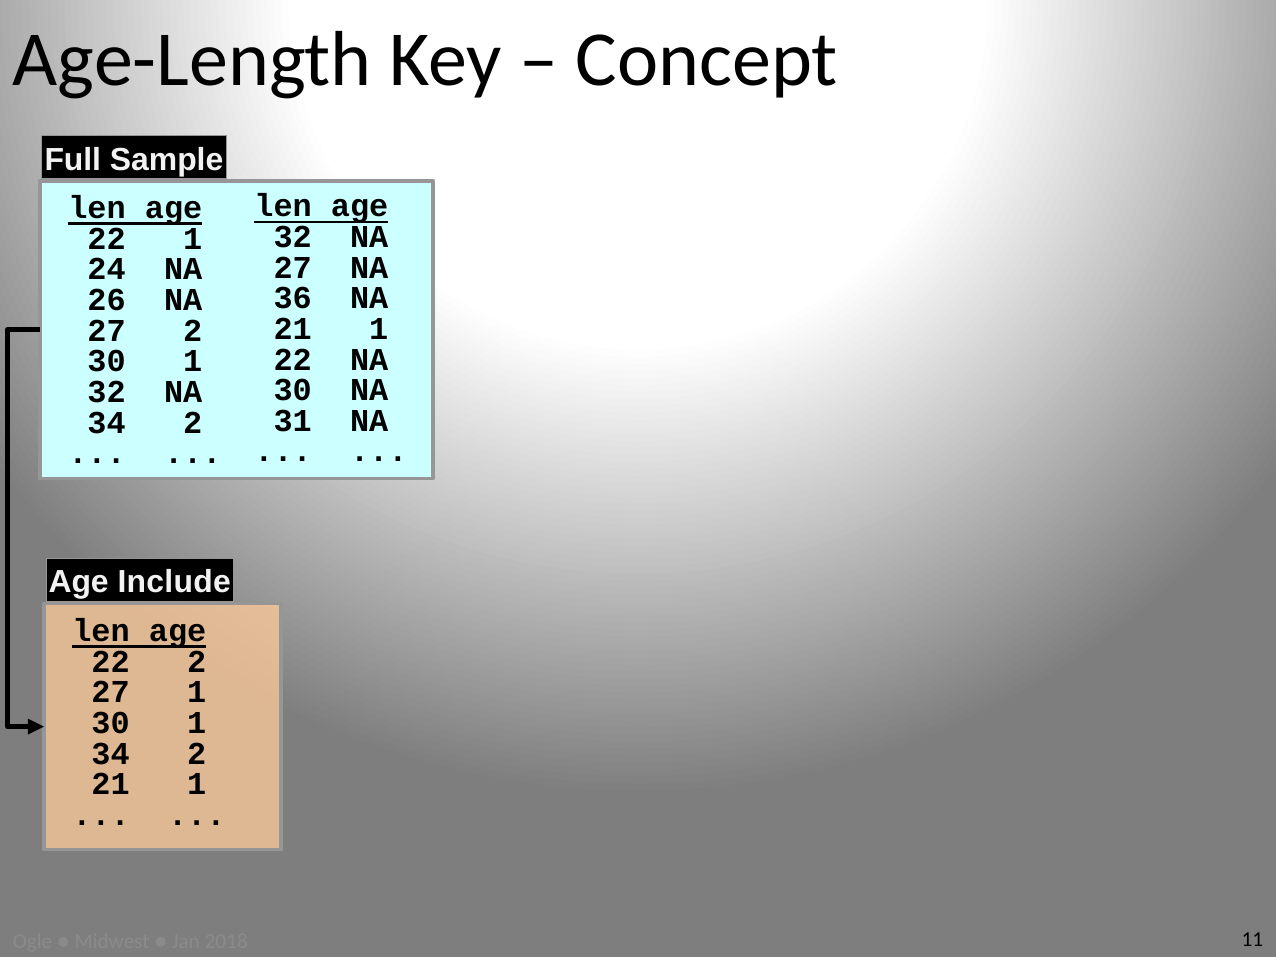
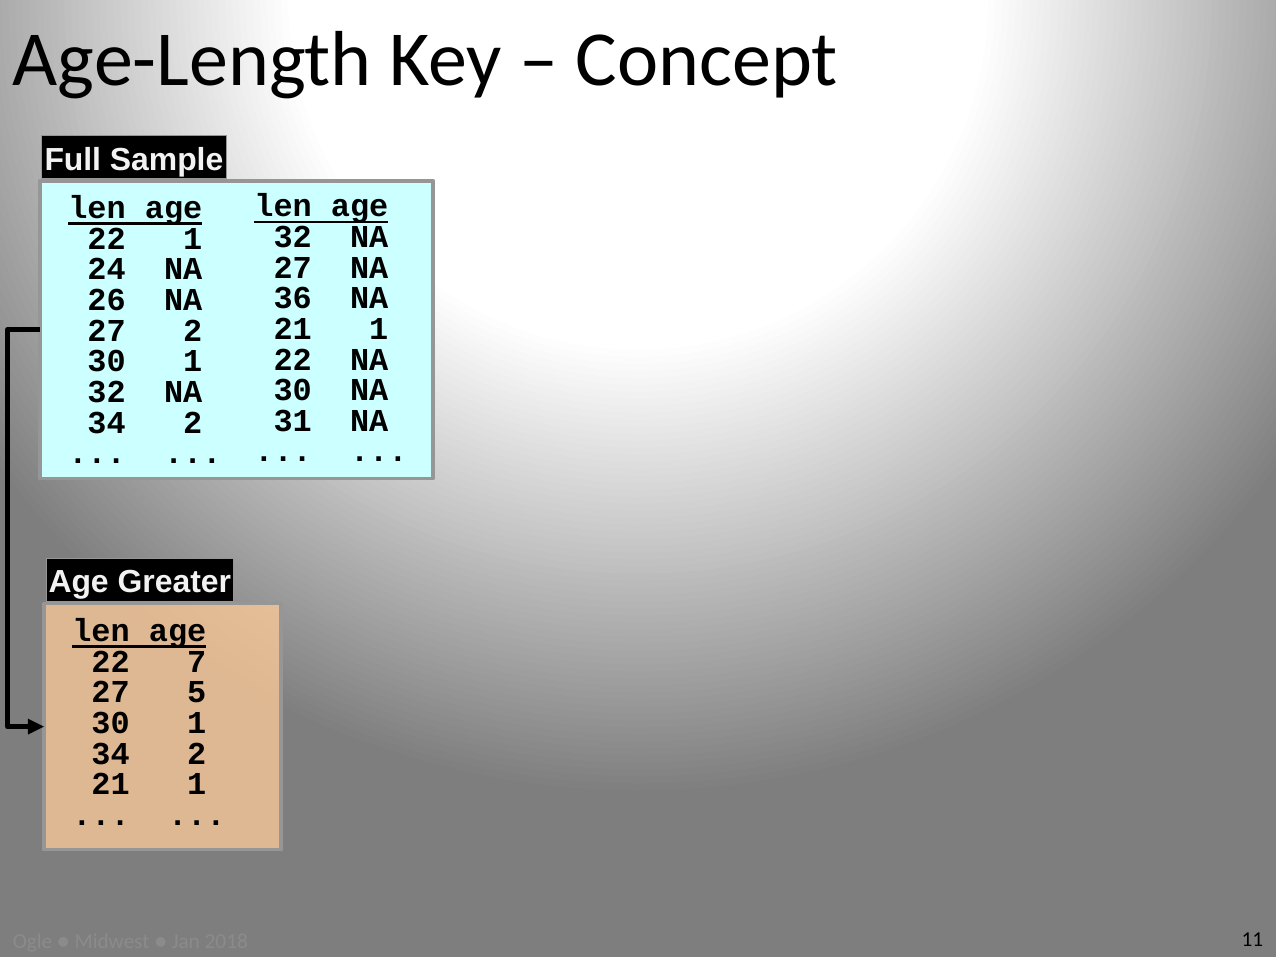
Include: Include -> Greater
22 2: 2 -> 7
27 1: 1 -> 5
